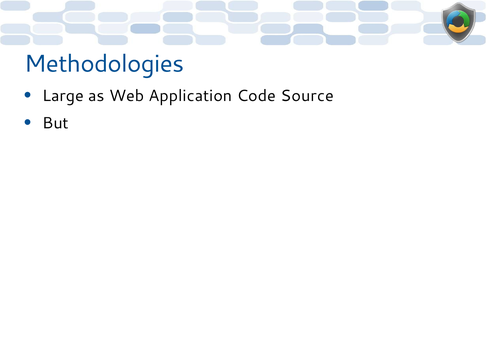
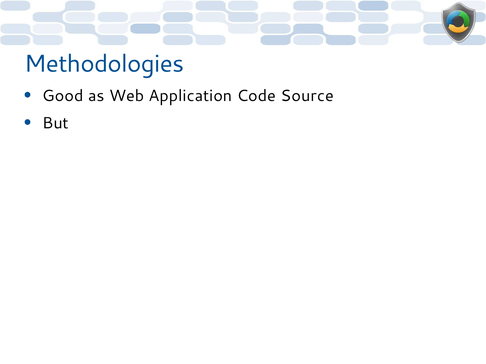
Large: Large -> Good
